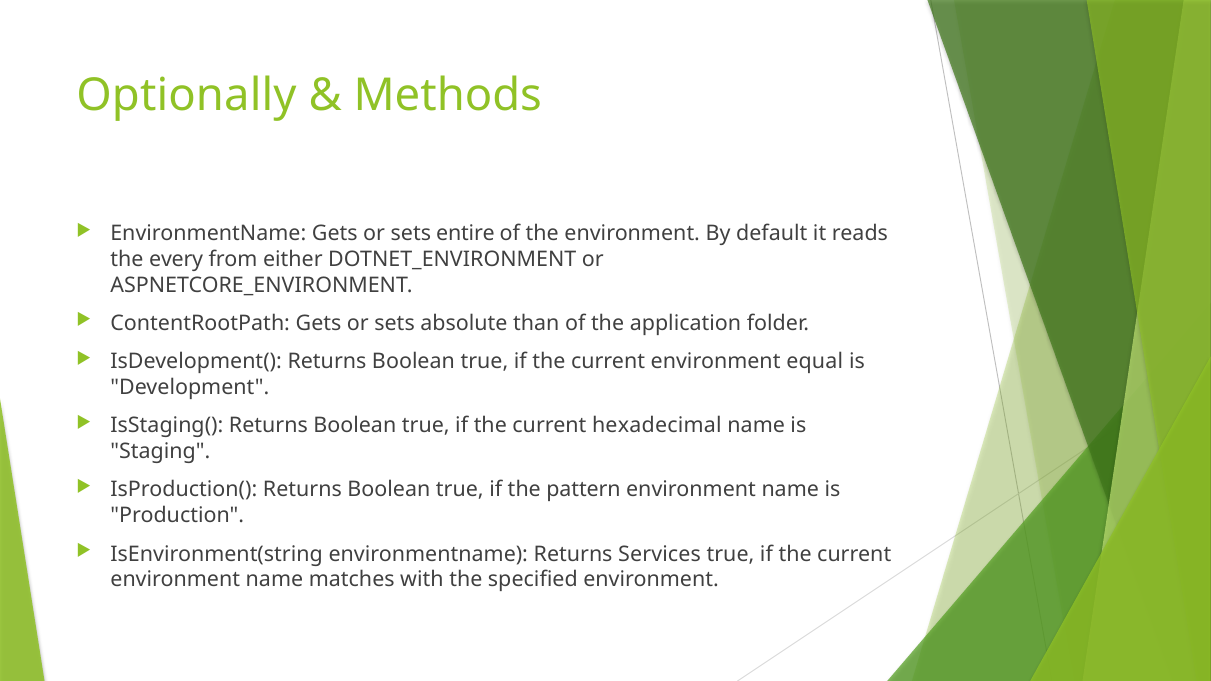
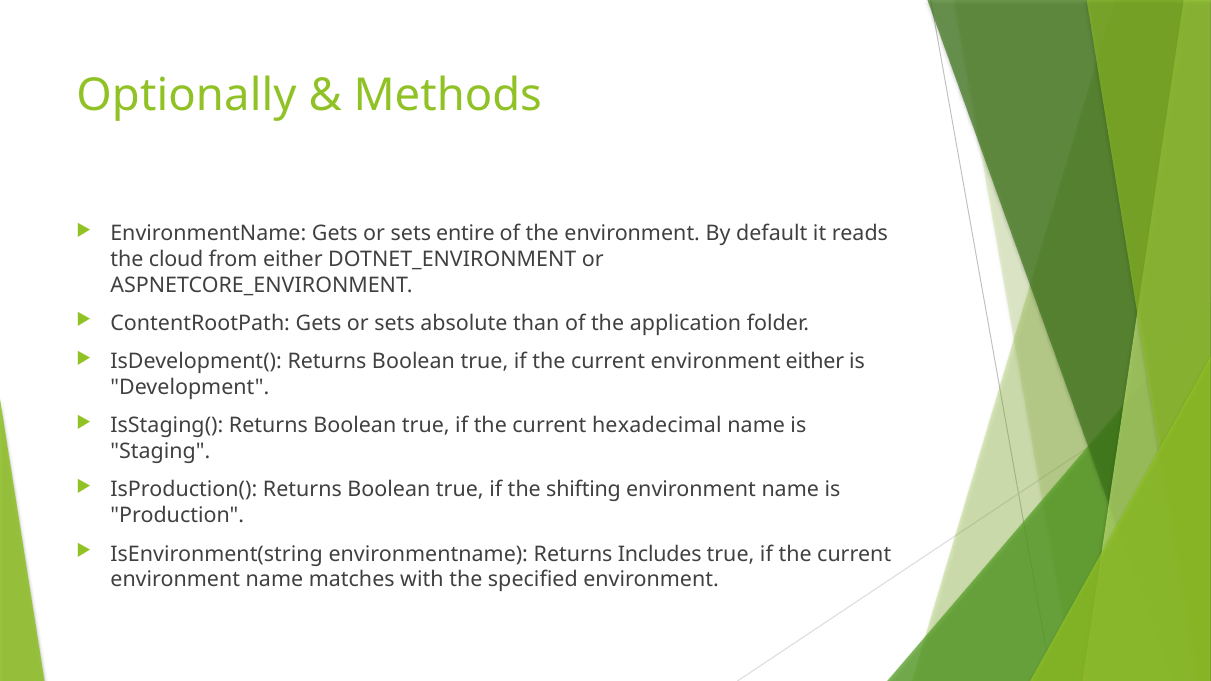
every: every -> cloud
environment equal: equal -> either
pattern: pattern -> shifting
Services: Services -> Includes
